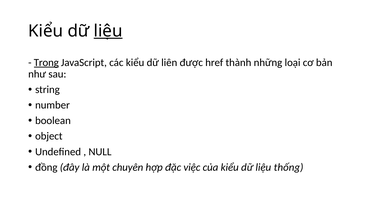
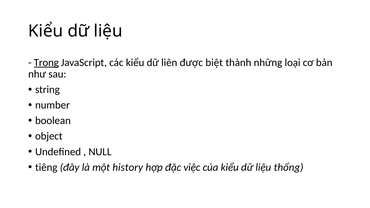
liệu at (108, 31) underline: present -> none
href: href -> biệt
đồng: đồng -> tiêng
chuyên: chuyên -> history
